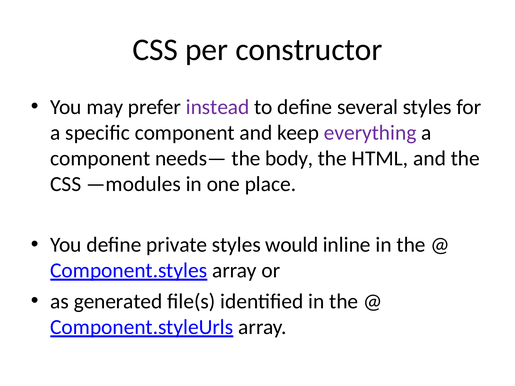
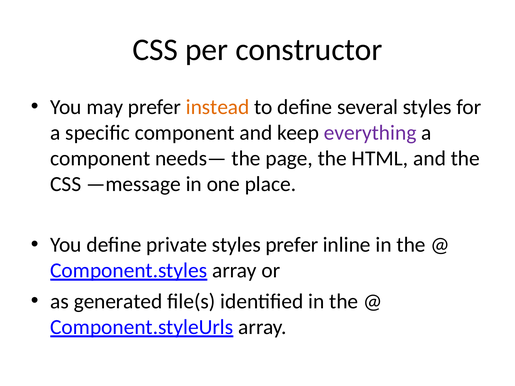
instead colour: purple -> orange
body: body -> page
—modules: —modules -> —message
styles would: would -> prefer
